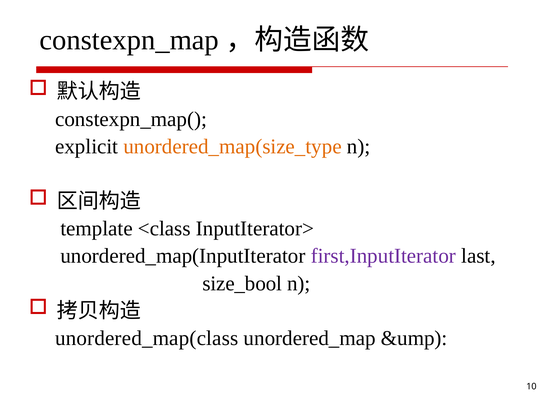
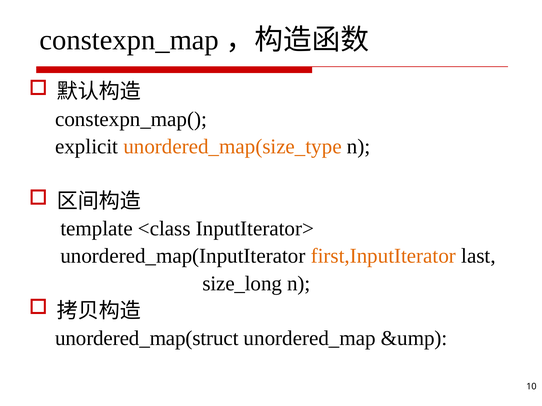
first,InputIterator colour: purple -> orange
size_bool: size_bool -> size_long
unordered_map(class: unordered_map(class -> unordered_map(struct
